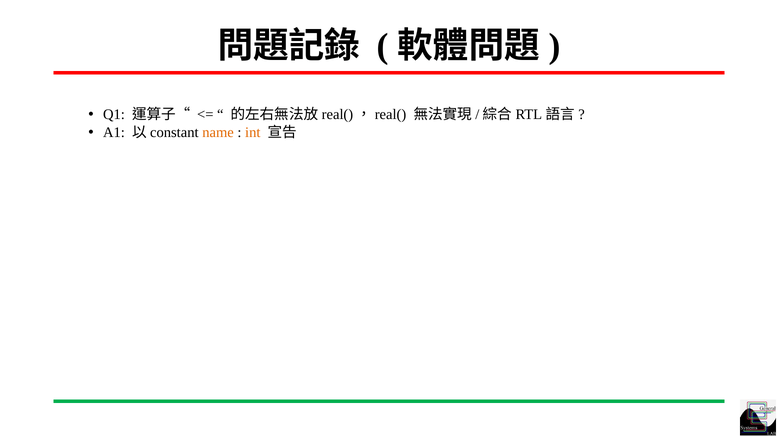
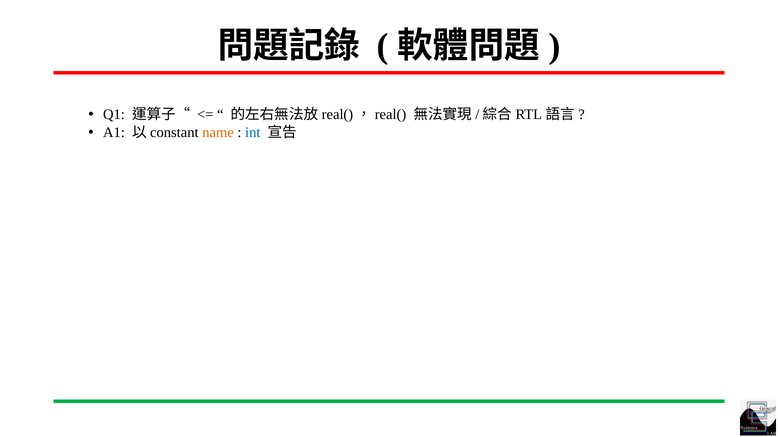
int colour: orange -> blue
